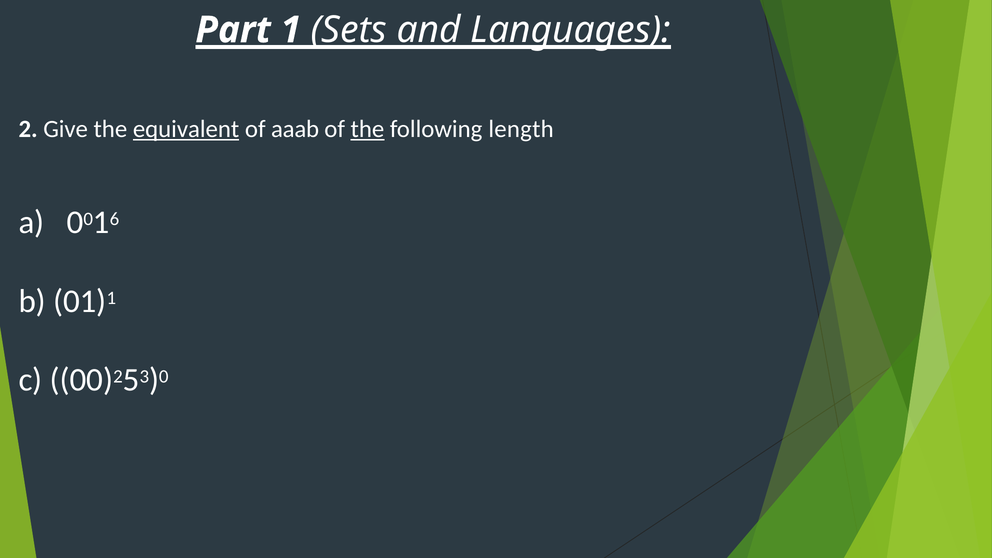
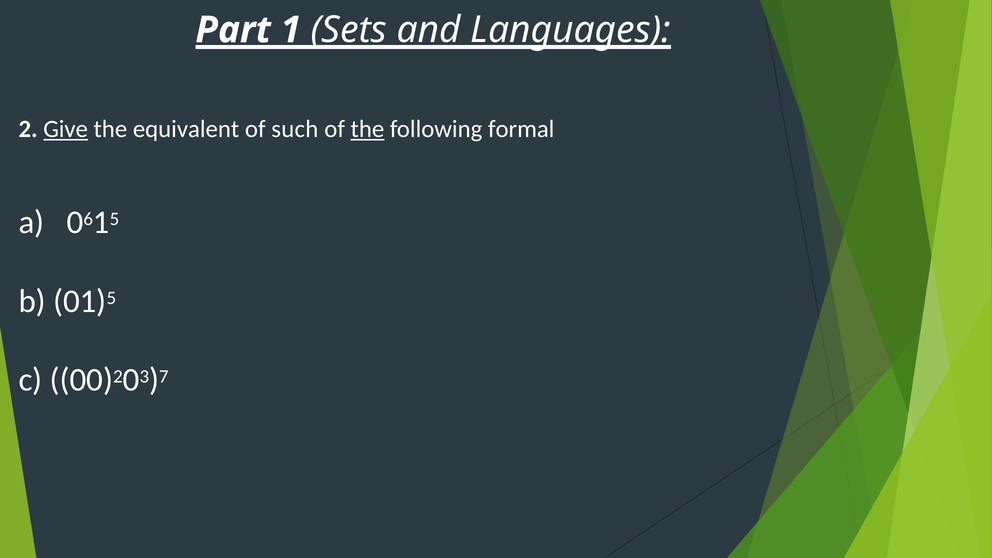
Give underline: none -> present
equivalent underline: present -> none
aaab: aaab -> such
length: length -> formal
0 at (88, 219): 0 -> 6
1 6: 6 -> 5
1 at (111, 298): 1 -> 5
2 5: 5 -> 0
0 at (164, 377): 0 -> 7
